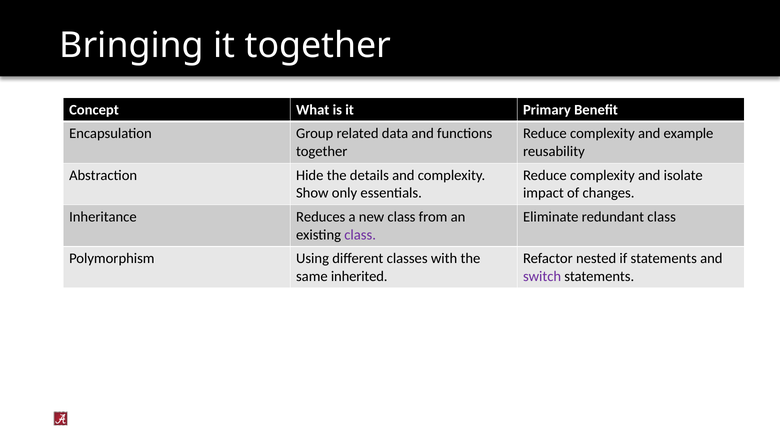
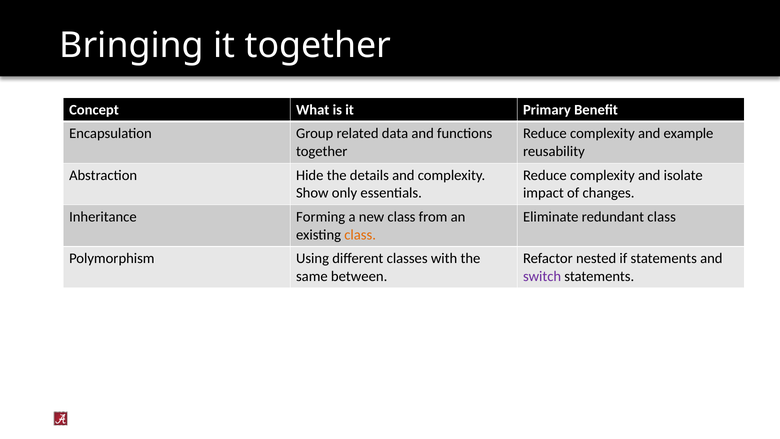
Reduces: Reduces -> Forming
class at (360, 235) colour: purple -> orange
inherited: inherited -> between
